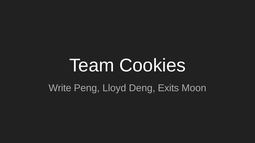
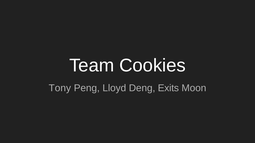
Write: Write -> Tony
